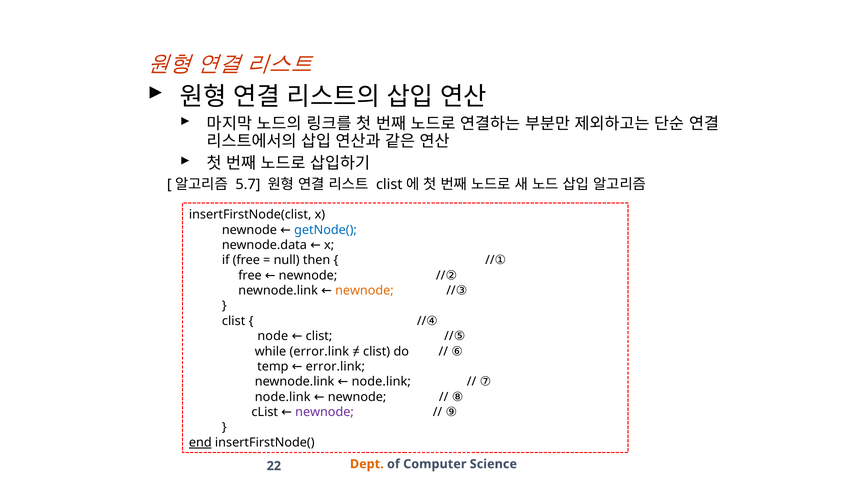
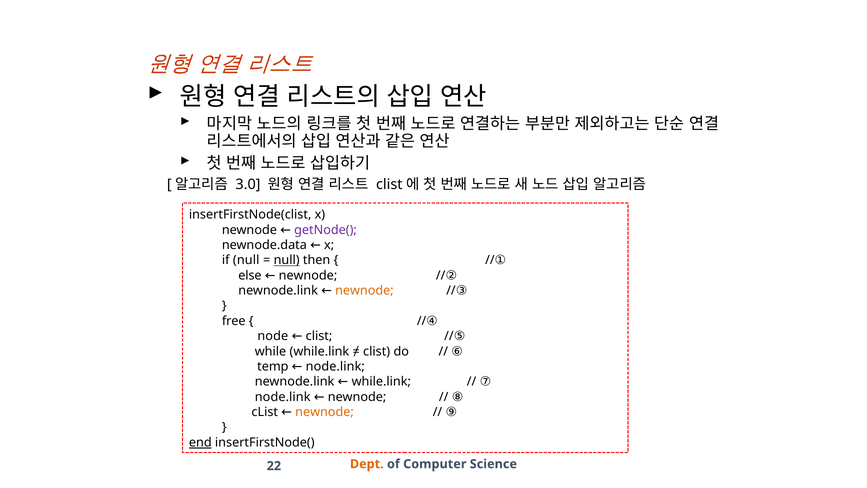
5.7: 5.7 -> 3.0
getNode( colour: blue -> purple
if free: free -> null
null at (287, 260) underline: none -> present
free at (250, 275): free -> else
clist at (234, 321): clist -> free
while error.link: error.link -> while.link
temp error.link: error.link -> node.link
newnode.link node.link: node.link -> while.link
newnode at (324, 412) colour: purple -> orange
